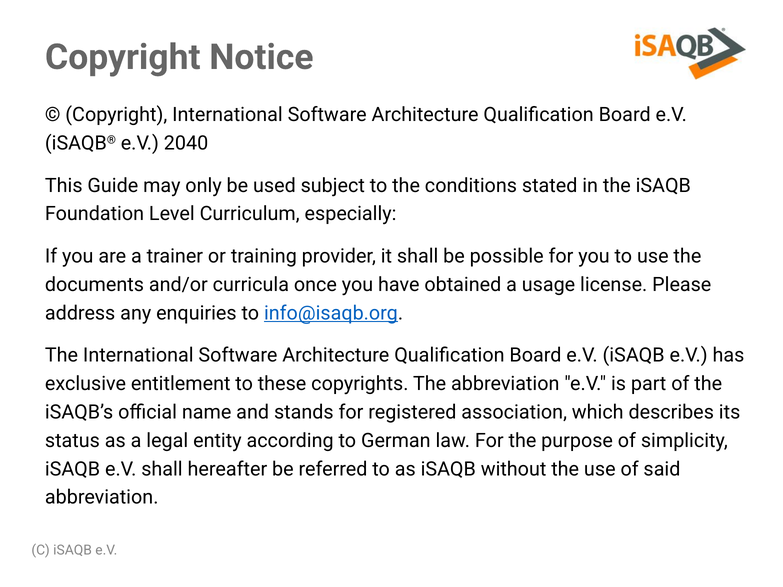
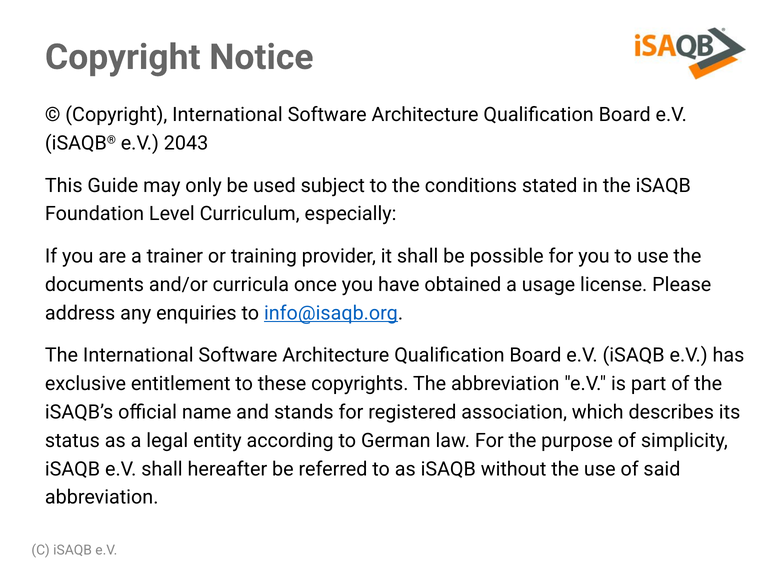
2040: 2040 -> 2043
